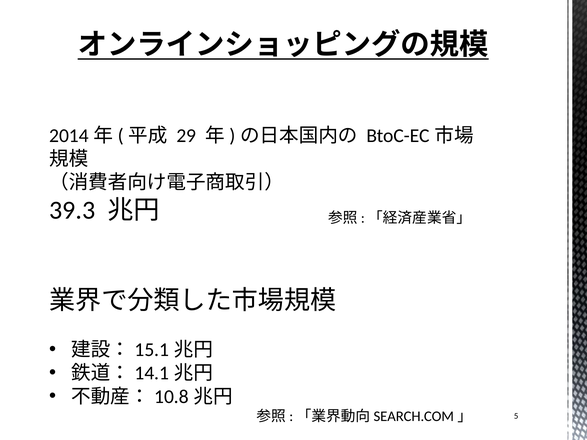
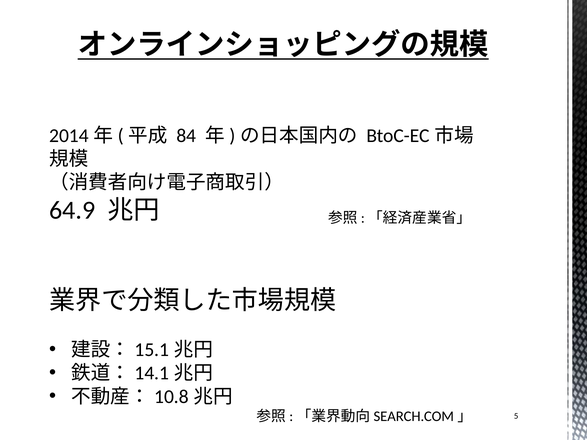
29: 29 -> 84
39.3: 39.3 -> 64.9
